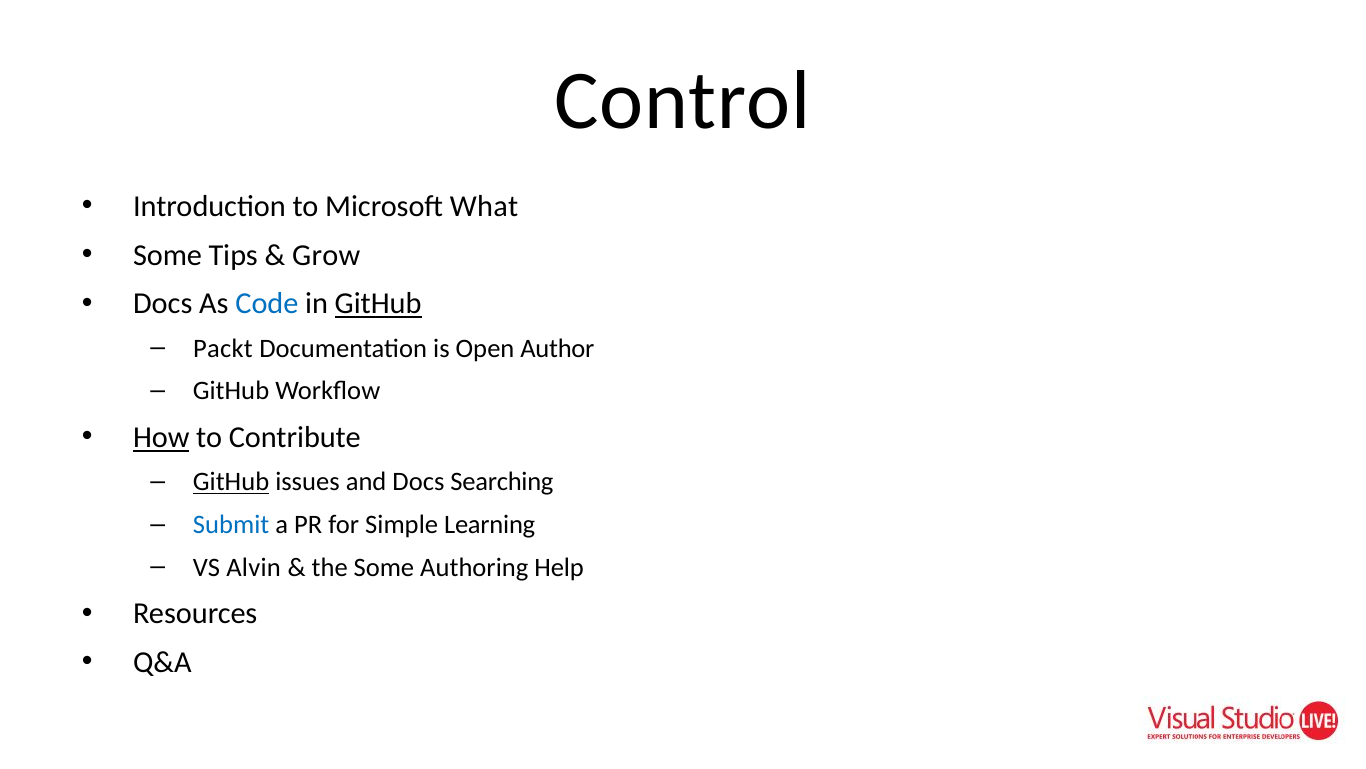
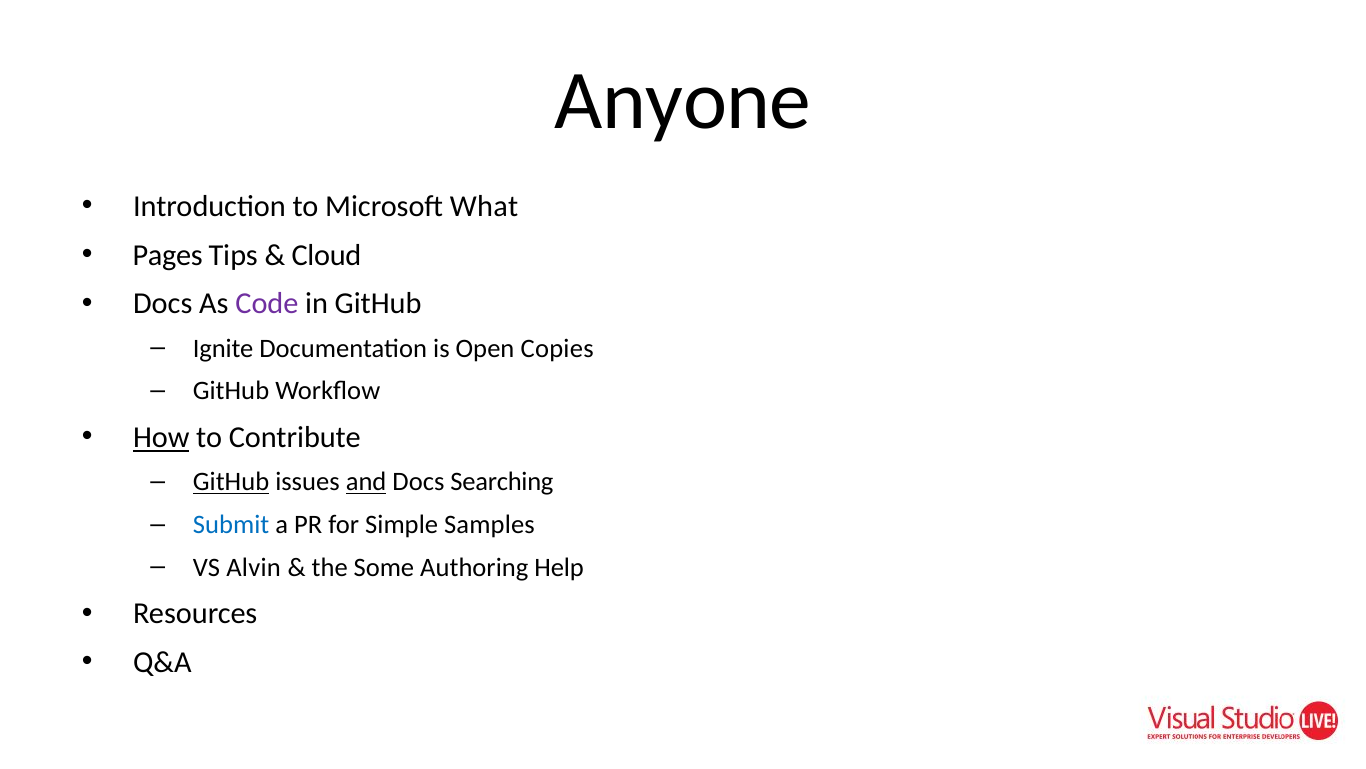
Control: Control -> Anyone
Some at (168, 255): Some -> Pages
Grow: Grow -> Cloud
Code colour: blue -> purple
GitHub at (378, 304) underline: present -> none
Packt: Packt -> Ignite
Author: Author -> Copies
and underline: none -> present
Learning: Learning -> Samples
